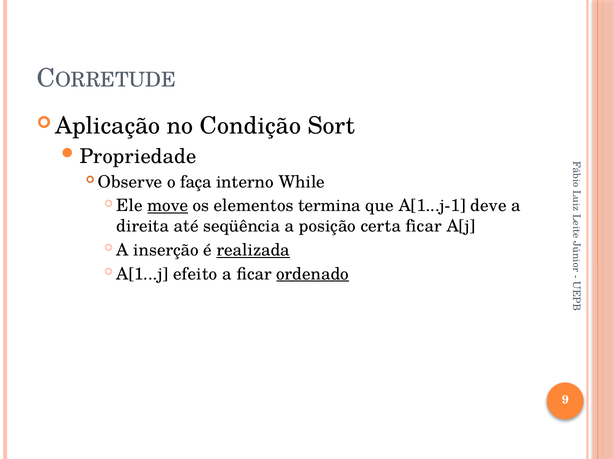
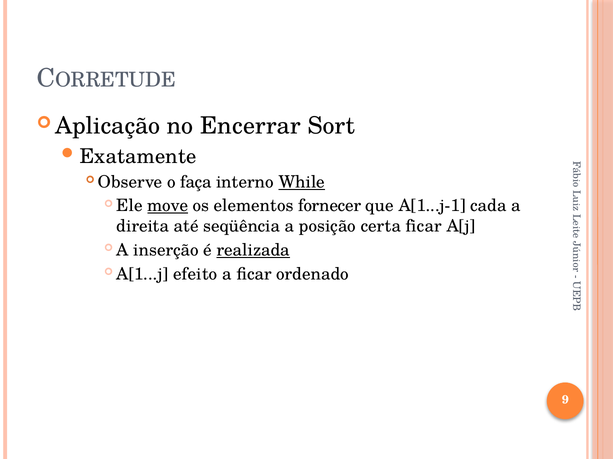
Condição: Condição -> Encerrar
Propriedade: Propriedade -> Exatamente
While underline: none -> present
termina: termina -> fornecer
deve: deve -> cada
ordenado underline: present -> none
